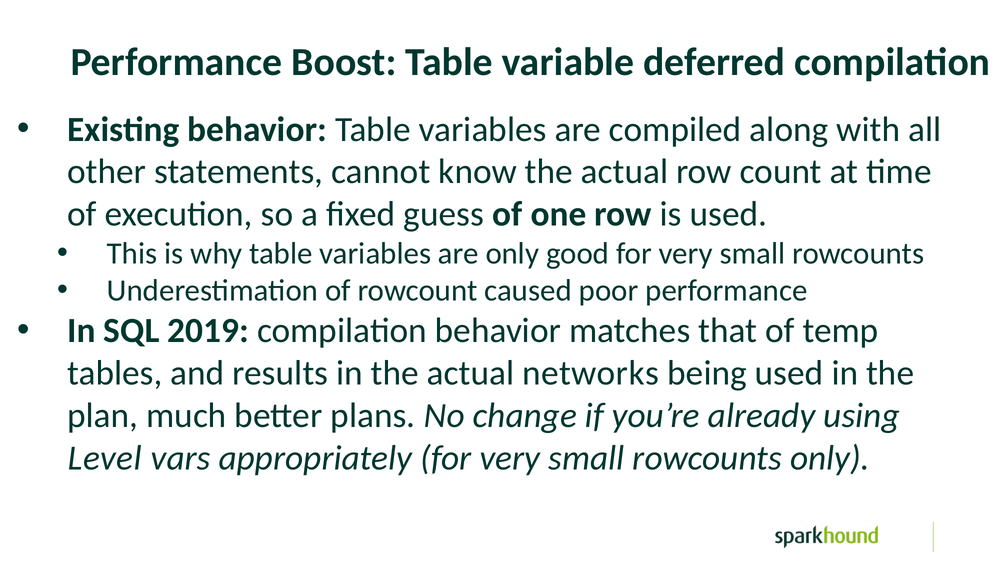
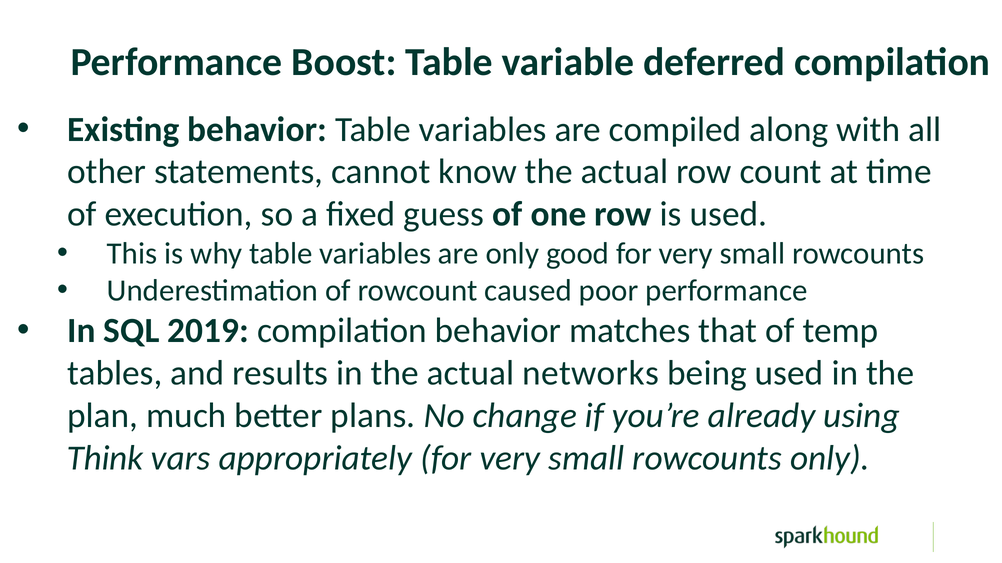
Level: Level -> Think
